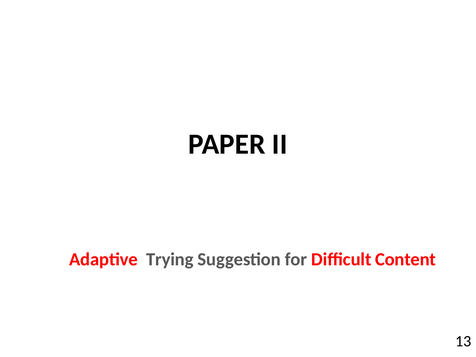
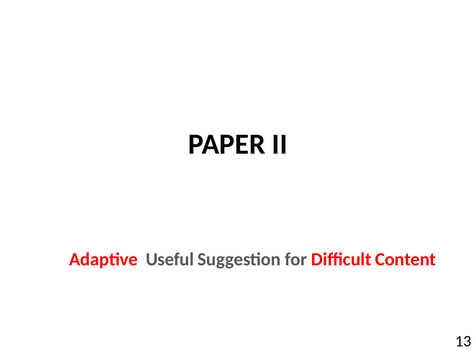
Trying: Trying -> Useful
